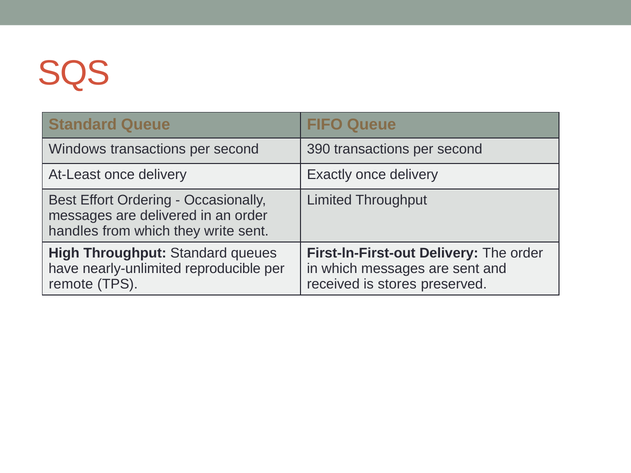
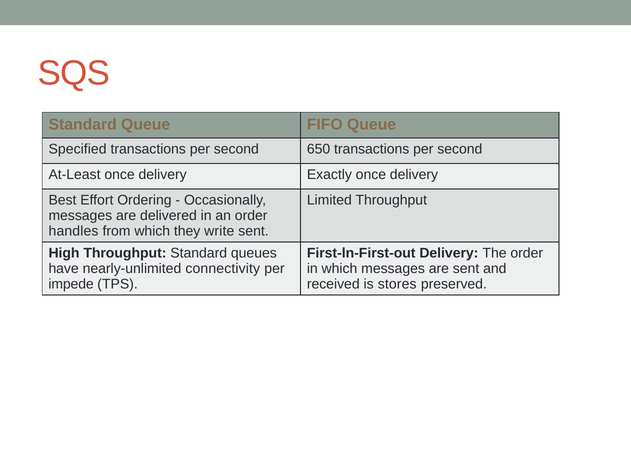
Windows: Windows -> Specified
390: 390 -> 650
reproducible: reproducible -> connectivity
remote: remote -> impede
